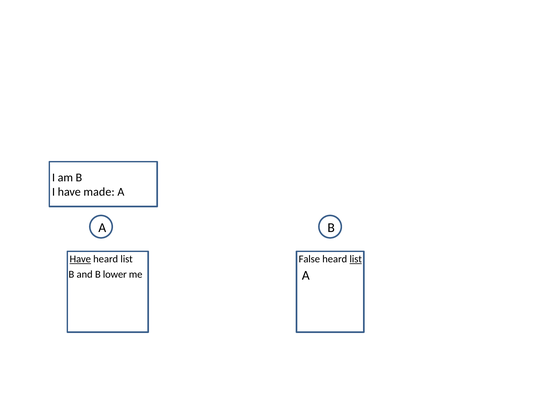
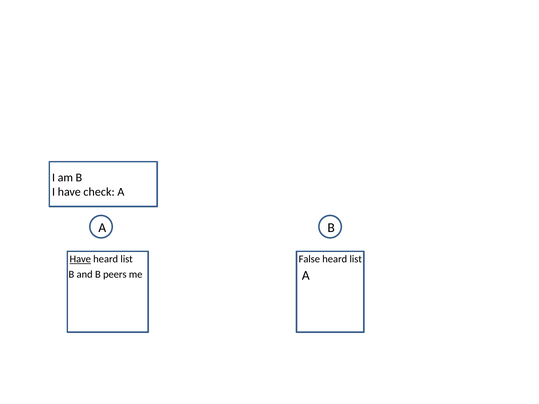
made: made -> check
list at (356, 259) underline: present -> none
lower: lower -> peers
